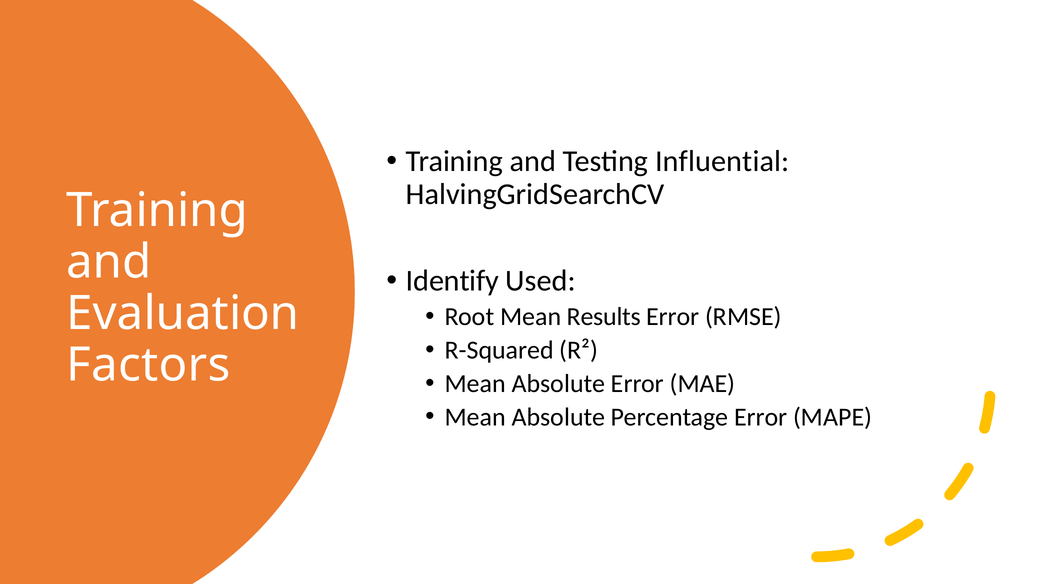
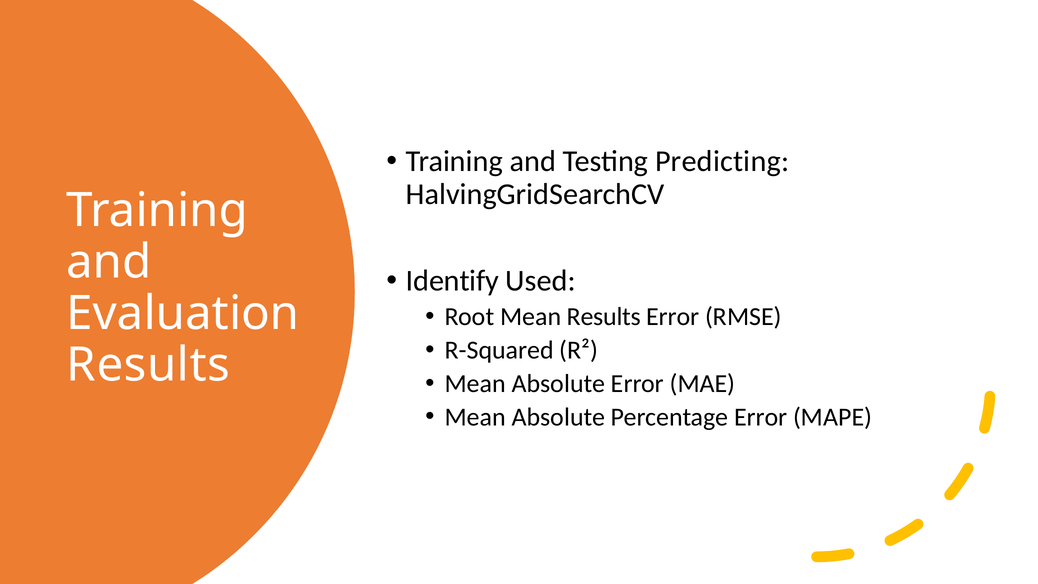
Influential: Influential -> Predicting
Factors at (148, 365): Factors -> Results
